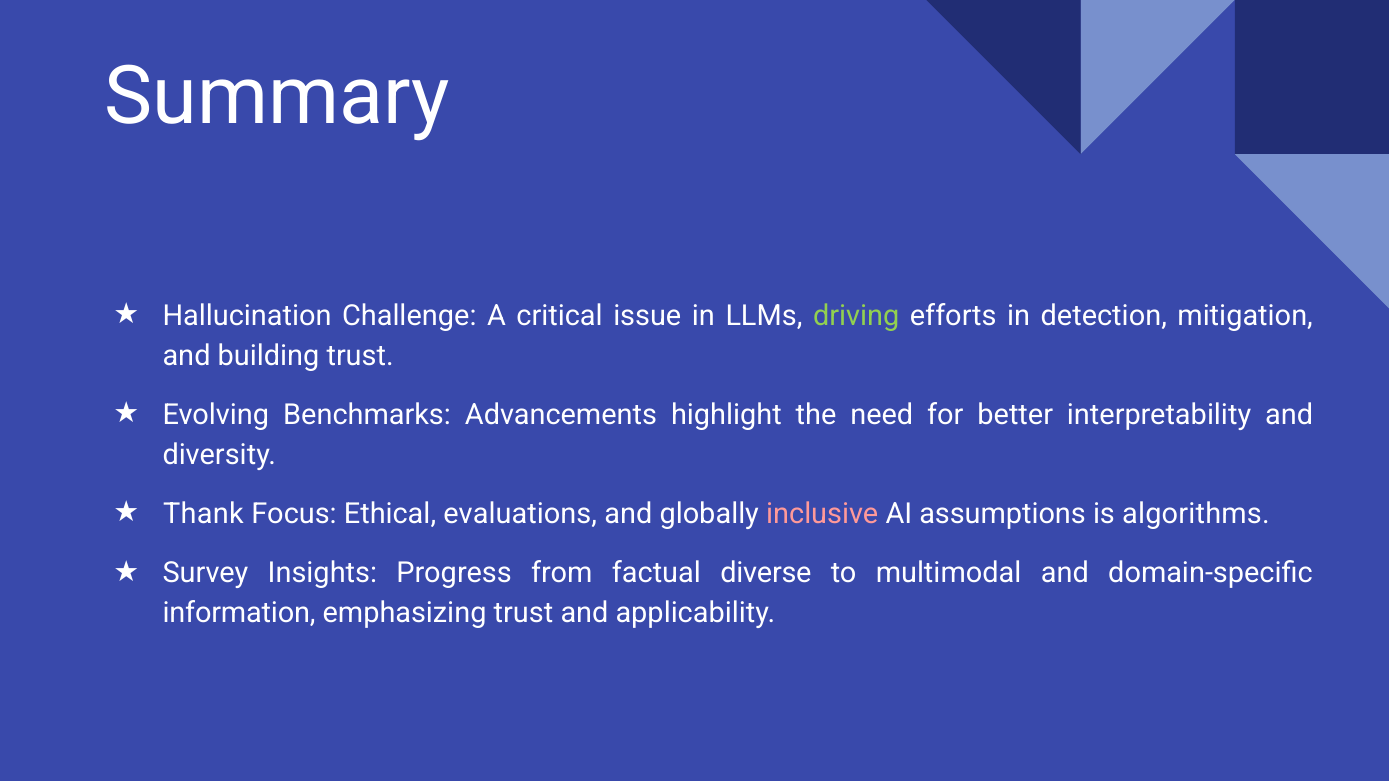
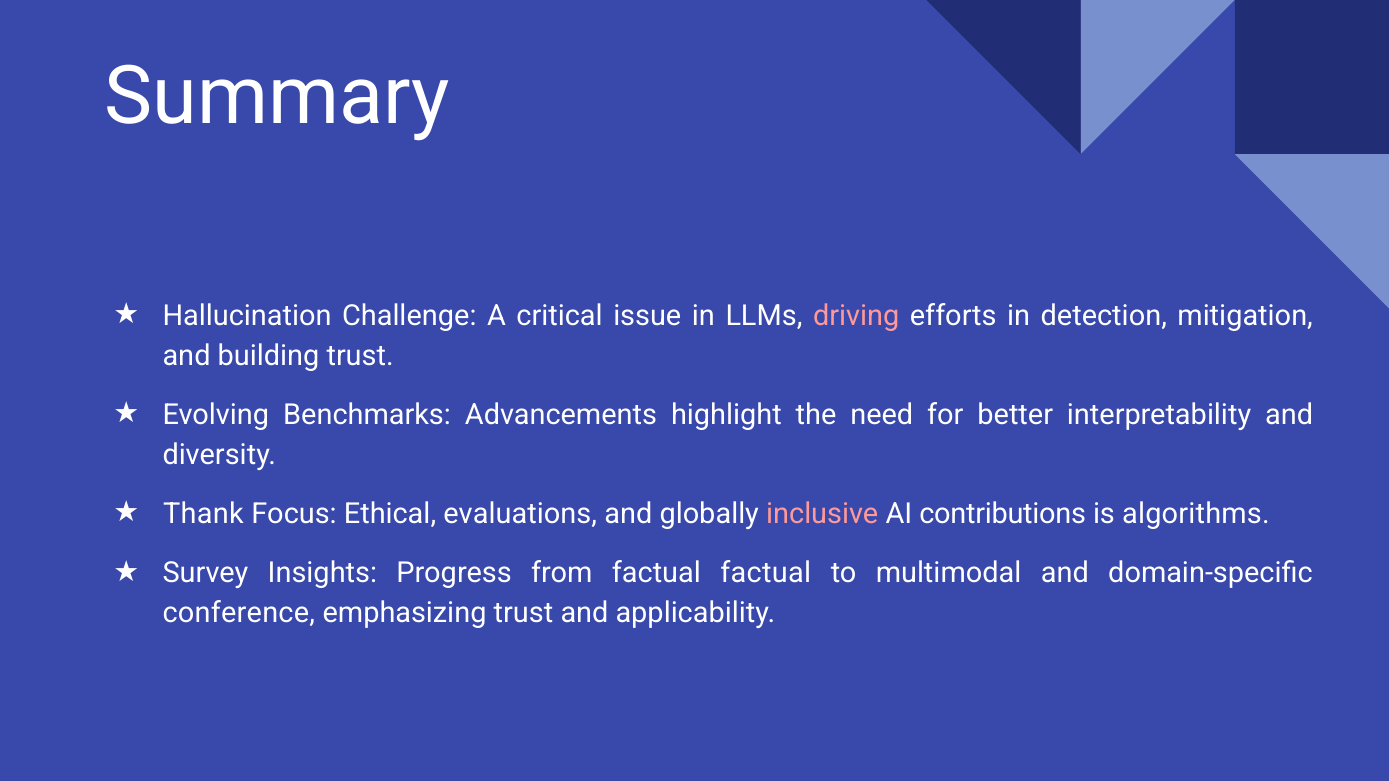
driving colour: light green -> pink
assumptions: assumptions -> contributions
factual diverse: diverse -> factual
information: information -> conference
